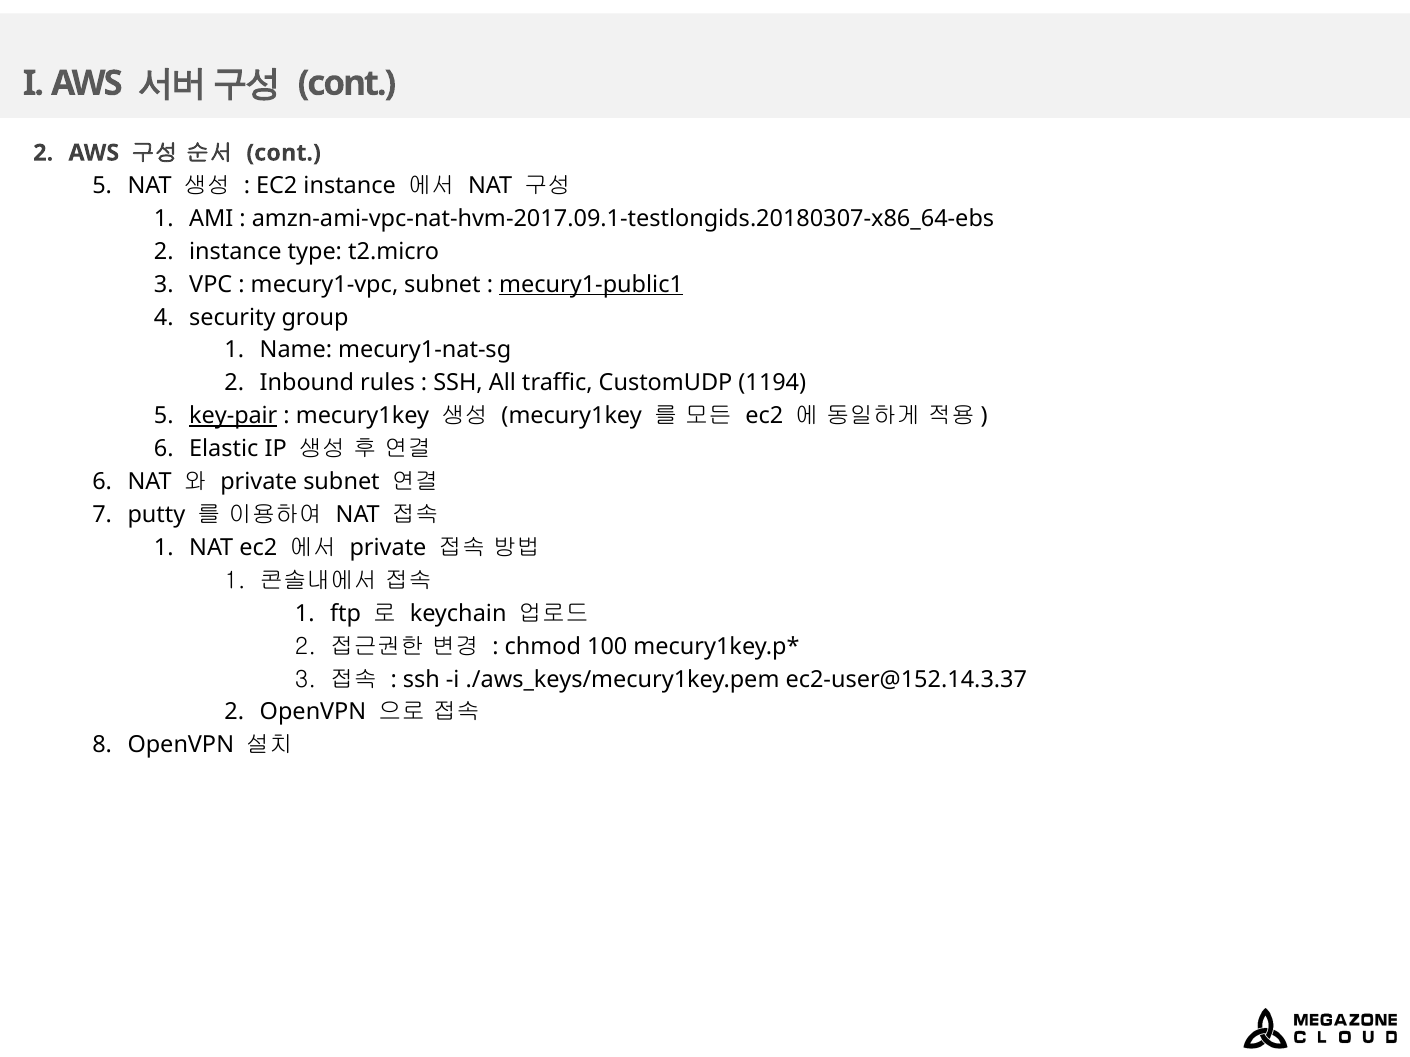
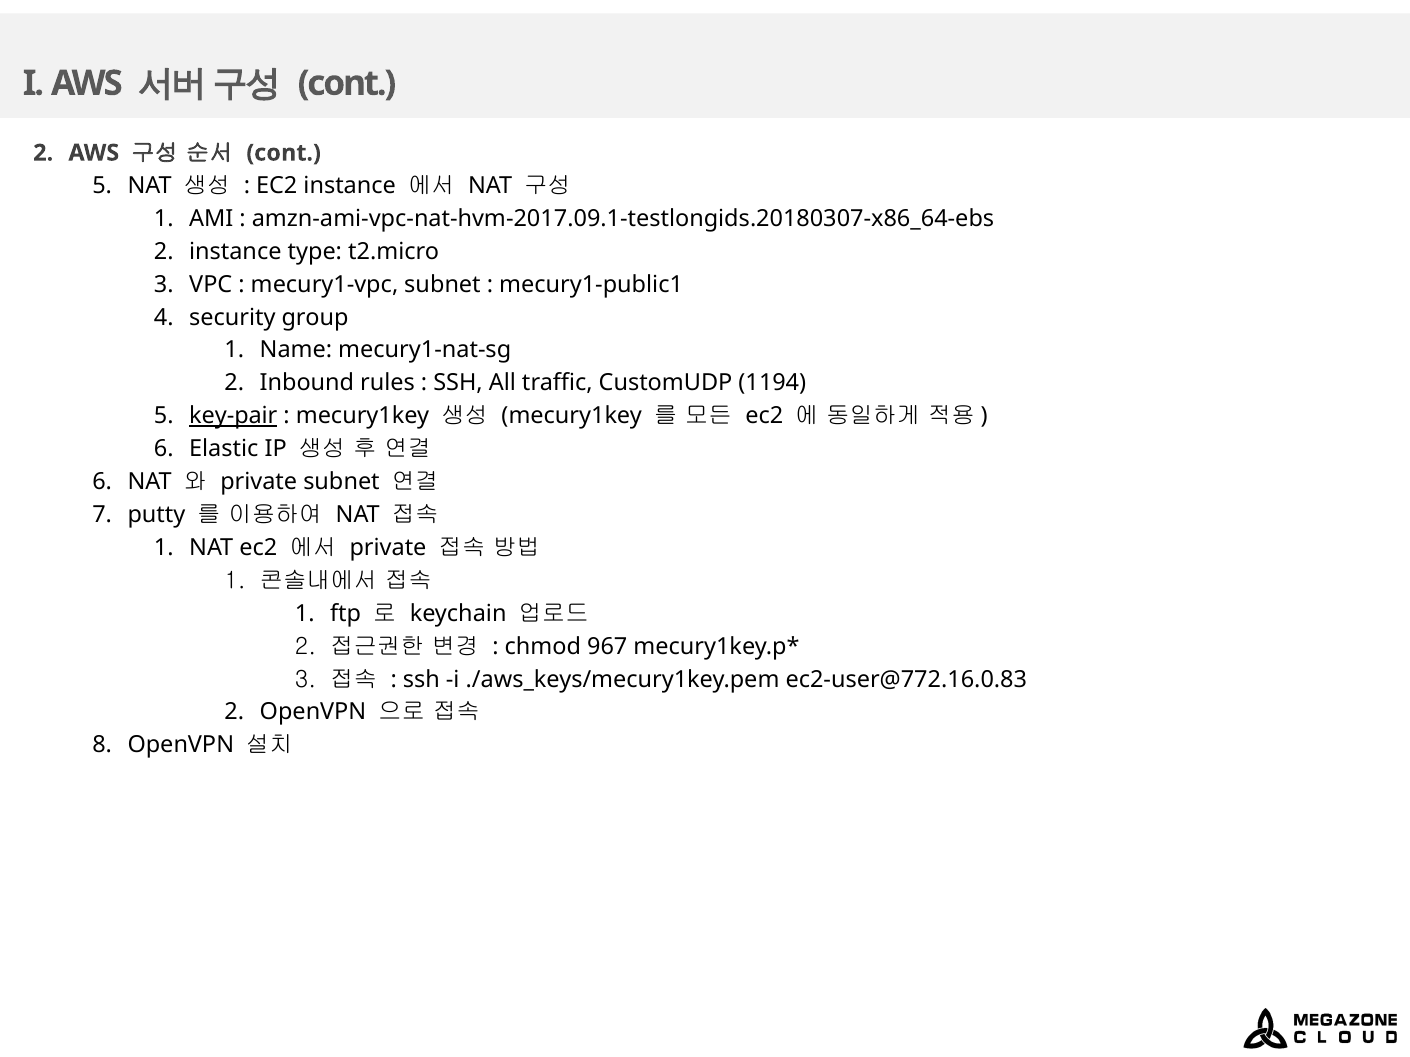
mecury1-public1 underline: present -> none
100: 100 -> 967
ec2-user@152.14.3.37: ec2-user@152.14.3.37 -> ec2-user@772.16.0.83
